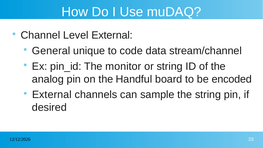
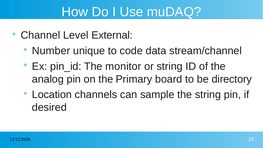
General: General -> Number
Handful: Handful -> Primary
encoded: encoded -> directory
External at (52, 95): External -> Location
